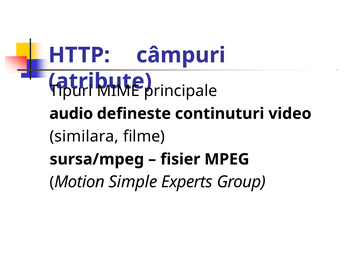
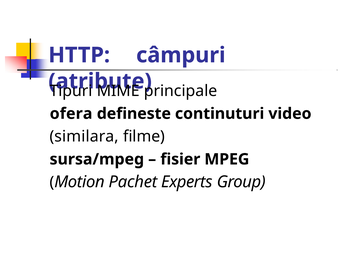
audio: audio -> ofera
Simple: Simple -> Pachet
